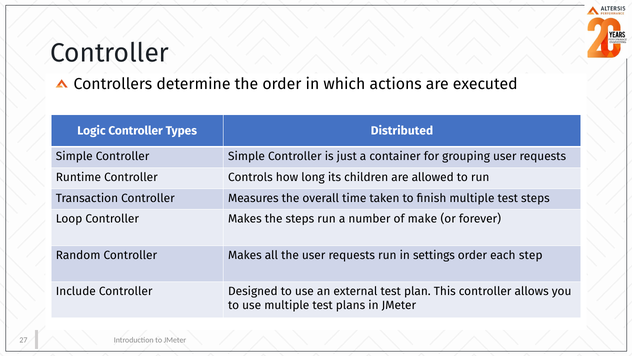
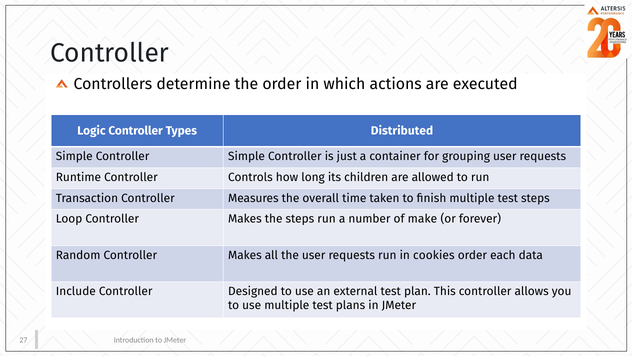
settings: settings -> cookies
step: step -> data
